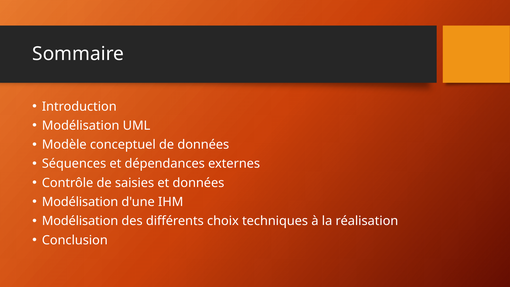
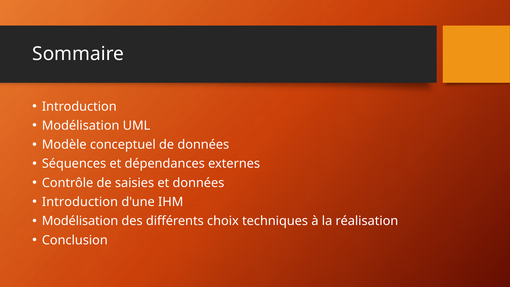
Modélisation at (80, 202): Modélisation -> Introduction
